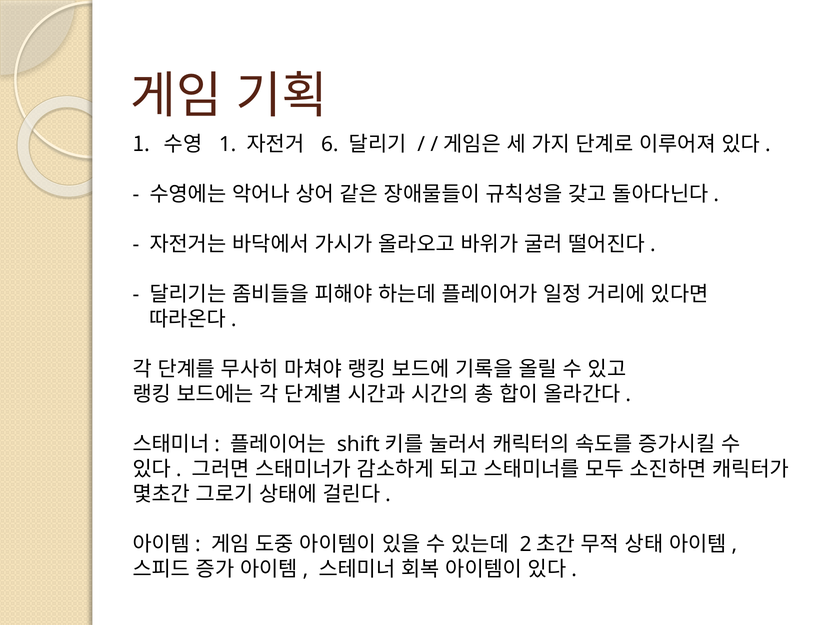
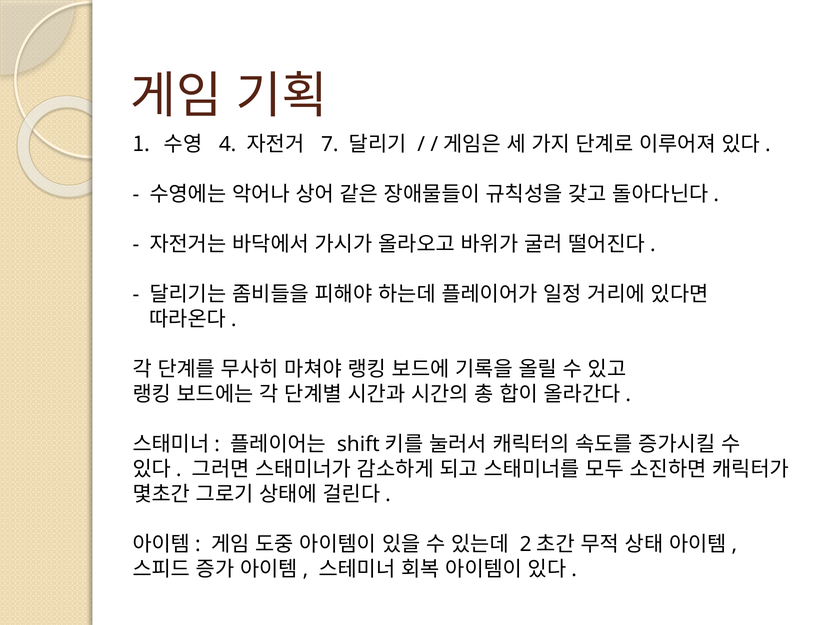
1 at (228, 144): 1 -> 4
6: 6 -> 7
